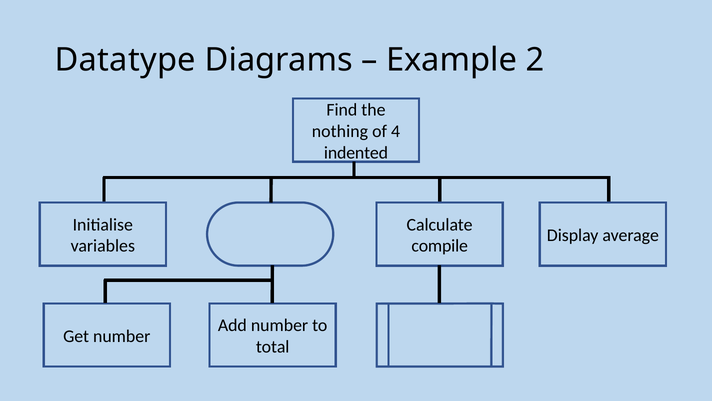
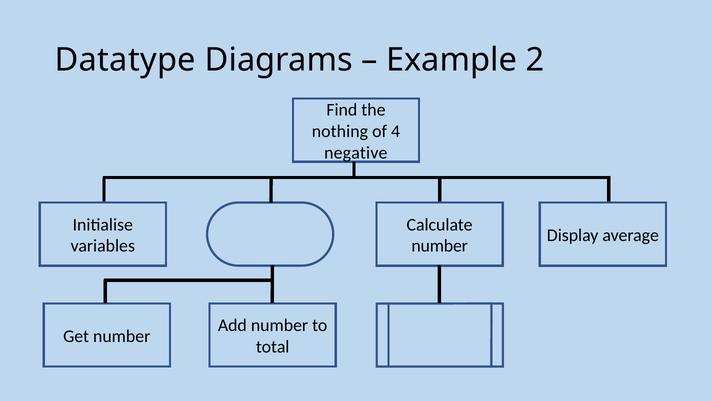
indented: indented -> negative
compile at (440, 246): compile -> number
